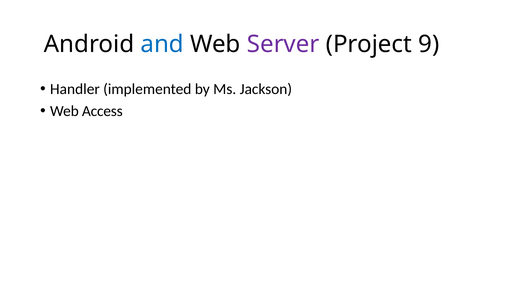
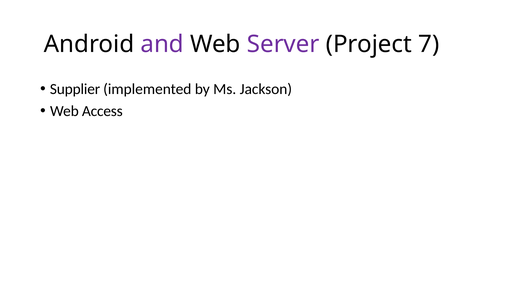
and colour: blue -> purple
9: 9 -> 7
Handler: Handler -> Supplier
